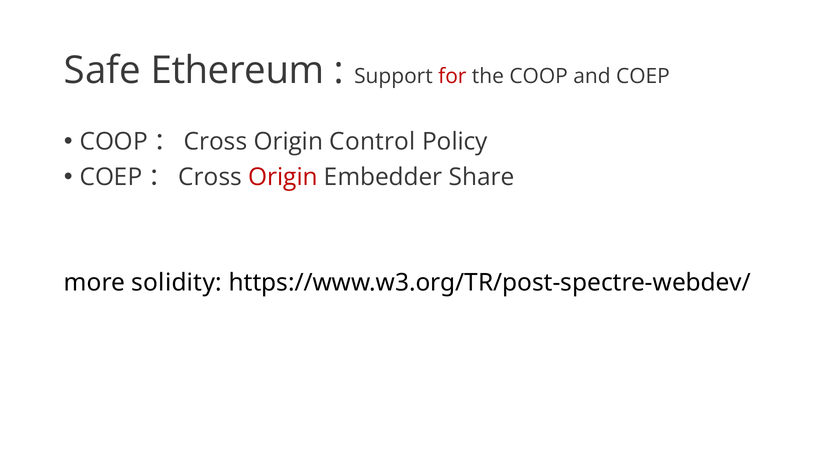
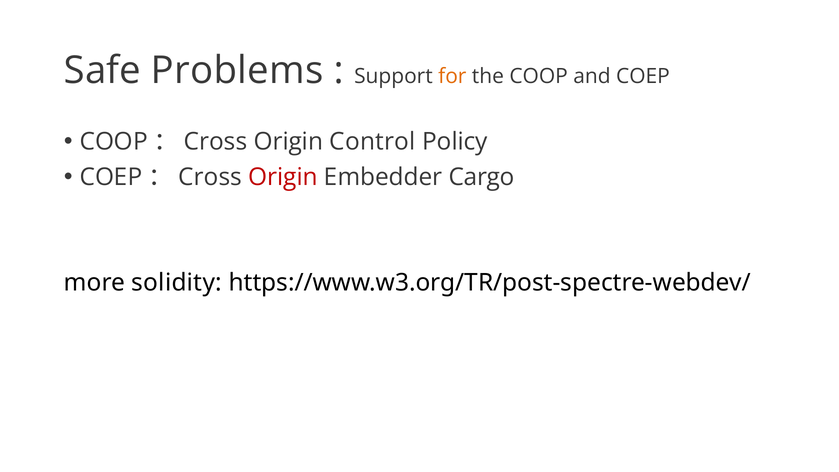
Ethereum: Ethereum -> Problems
for colour: red -> orange
Share: Share -> Cargo
